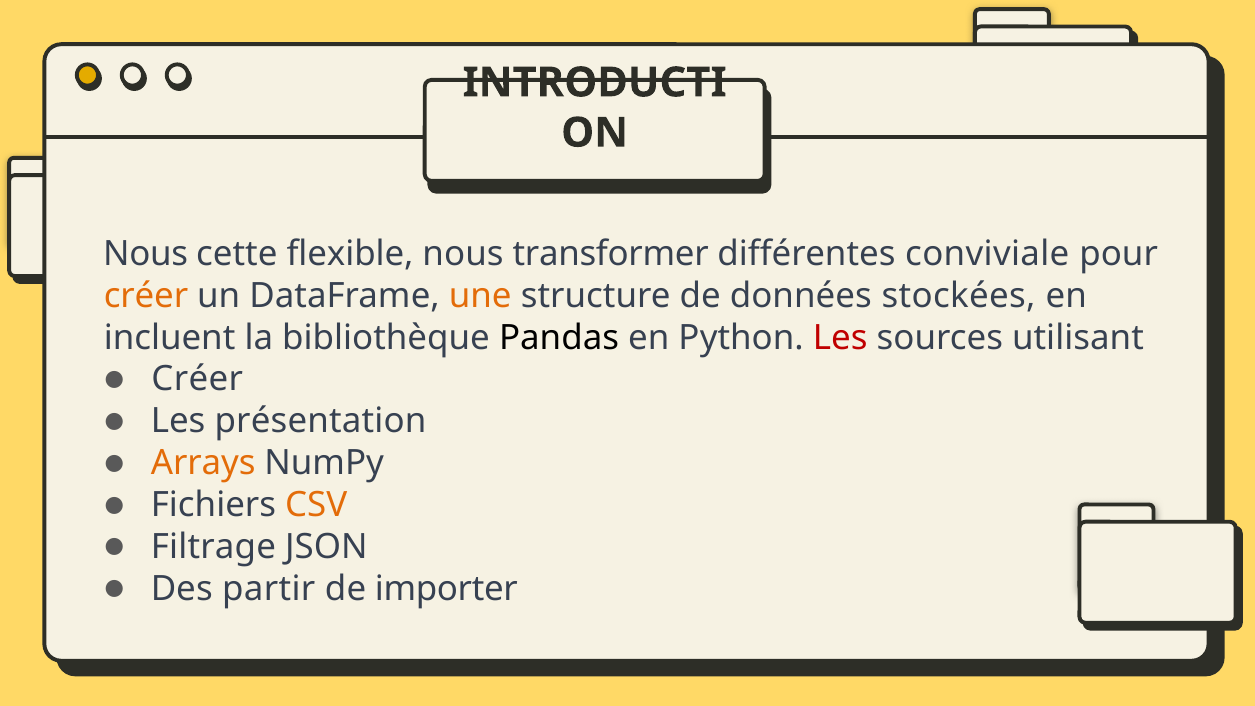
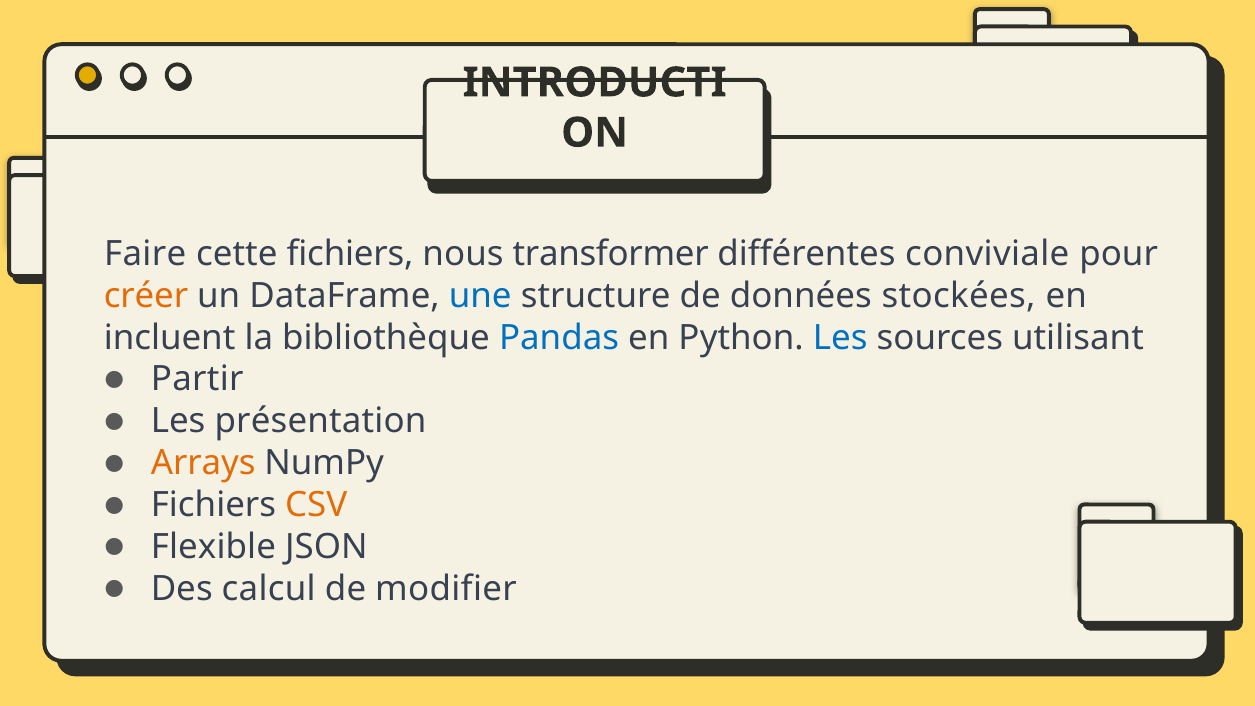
Nous at (146, 254): Nous -> Faire
cette flexible: flexible -> fichiers
une colour: orange -> blue
Pandas colour: black -> blue
Les at (840, 338) colour: red -> blue
Créer at (197, 379): Créer -> Partir
Filtrage: Filtrage -> Flexible
partir: partir -> calcul
importer: importer -> modifier
